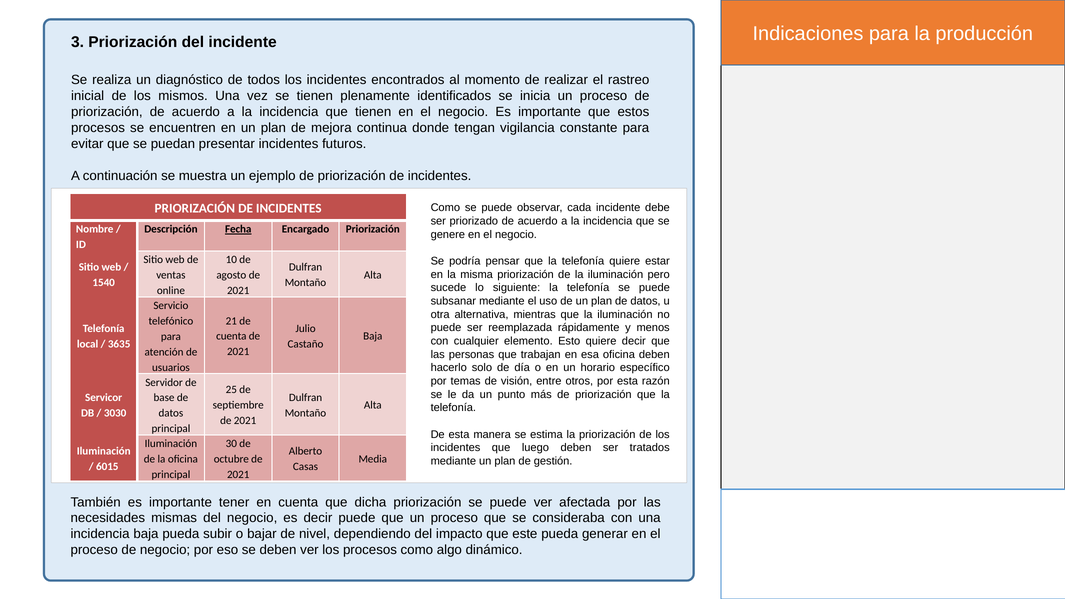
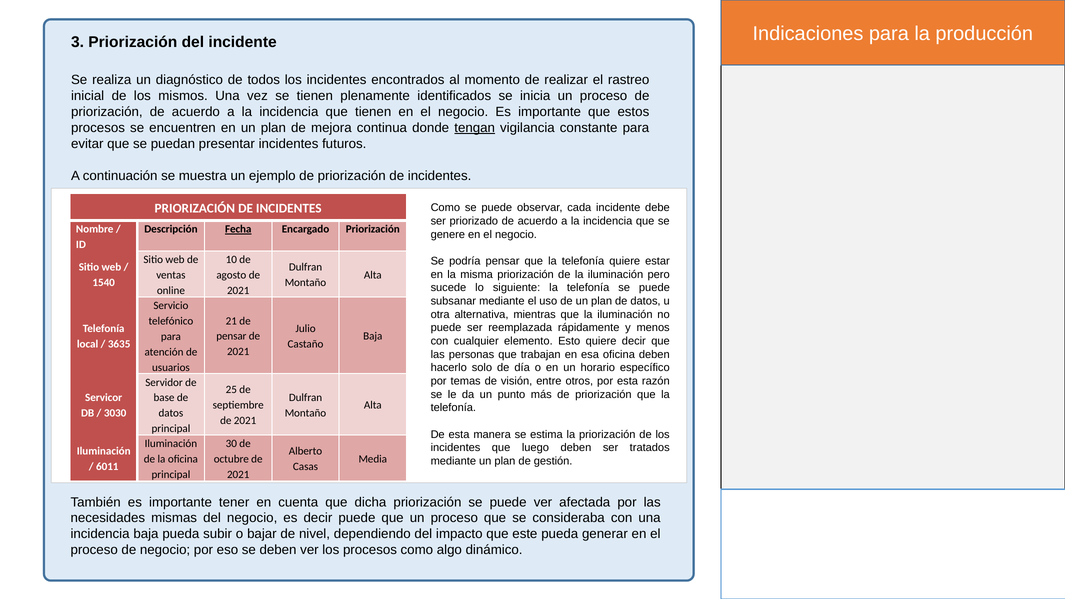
tengan underline: none -> present
cuenta at (231, 336): cuenta -> pensar
6015: 6015 -> 6011
